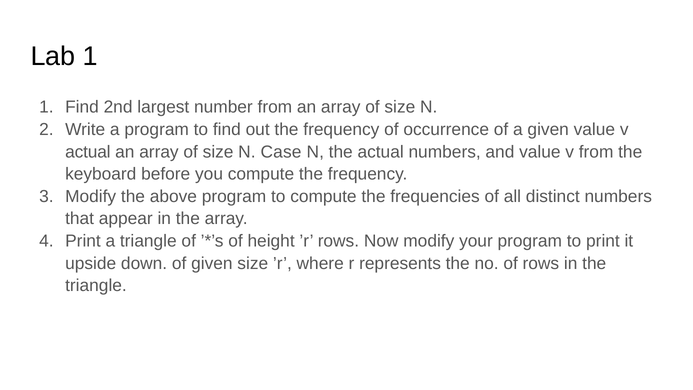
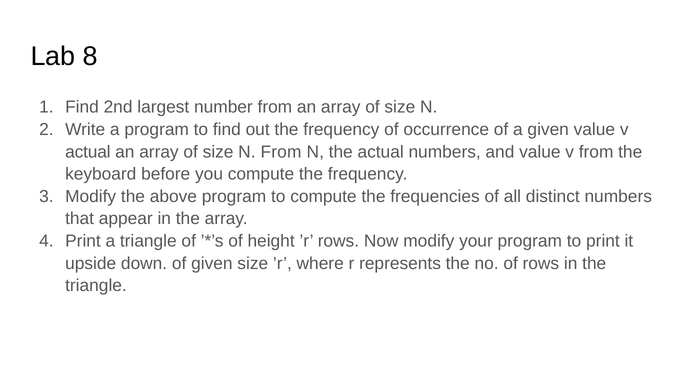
Lab 1: 1 -> 8
N Case: Case -> From
